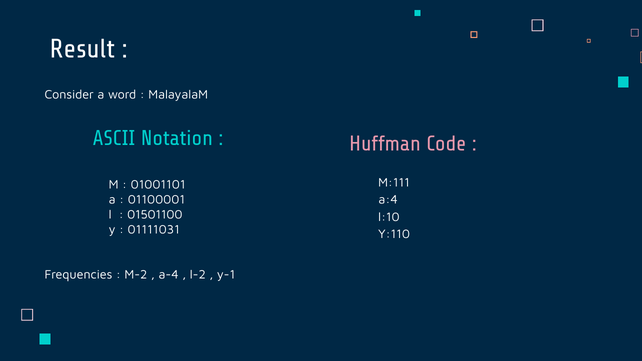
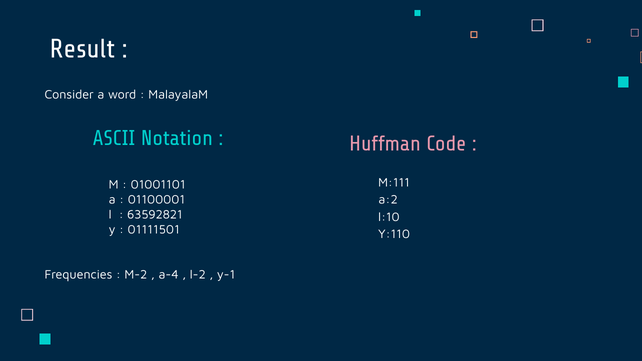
a:4: a:4 -> a:2
01501100: 01501100 -> 63592821
01111031: 01111031 -> 01111501
